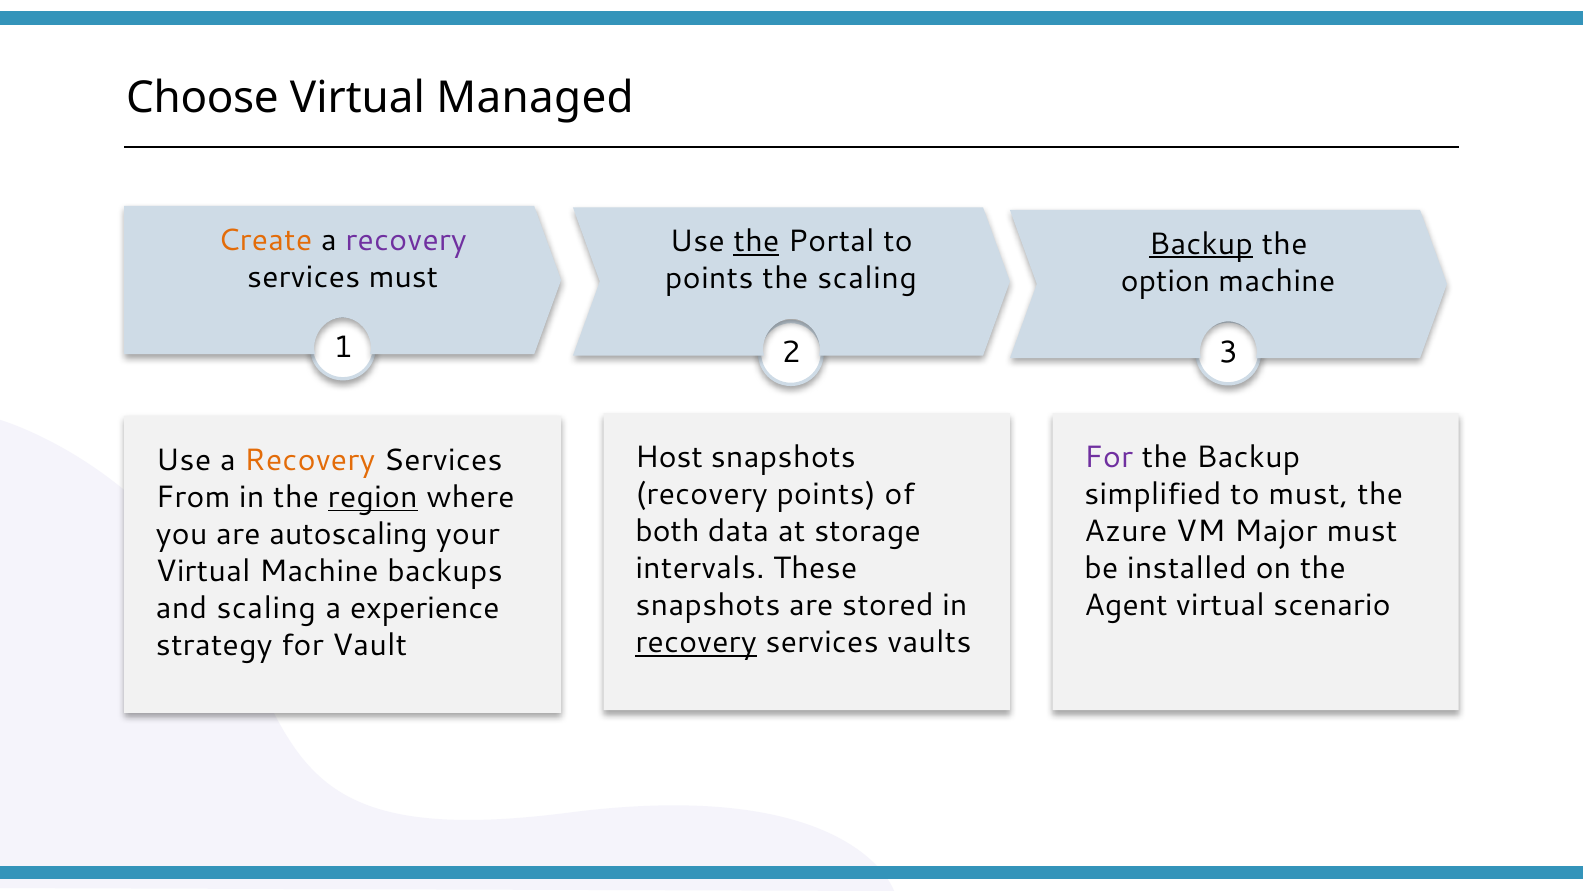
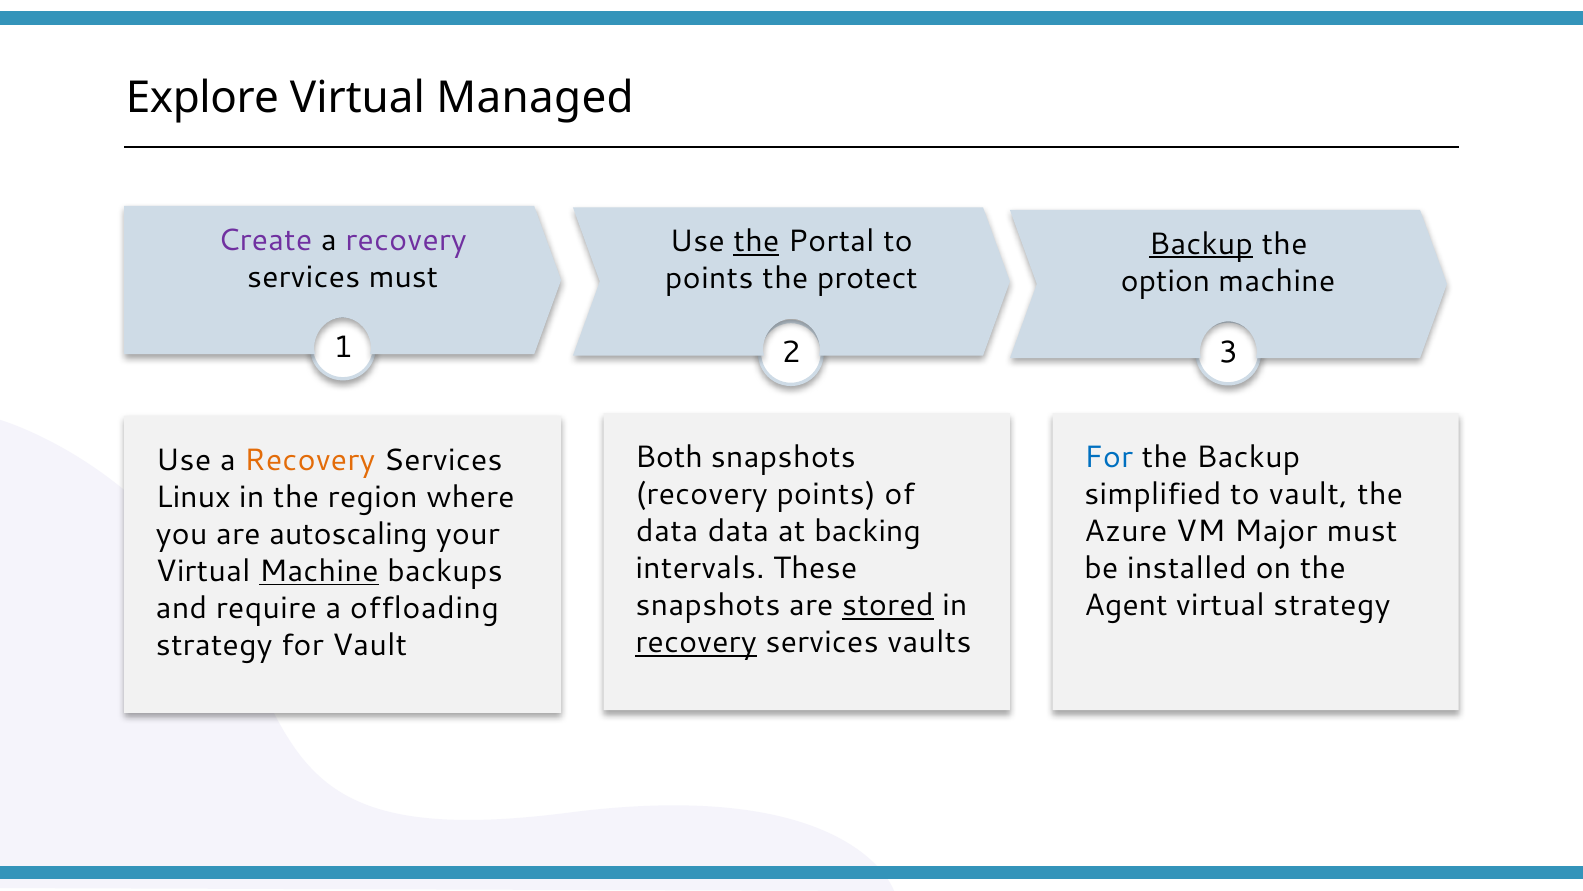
Choose: Choose -> Explore
Create colour: orange -> purple
the scaling: scaling -> protect
Host: Host -> Both
For at (1109, 457) colour: purple -> blue
to must: must -> vault
From: From -> Linux
region underline: present -> none
both at (667, 531): both -> data
storage: storage -> backing
Machine at (319, 571) underline: none -> present
stored underline: none -> present
virtual scenario: scenario -> strategy
and scaling: scaling -> require
experience: experience -> offloading
